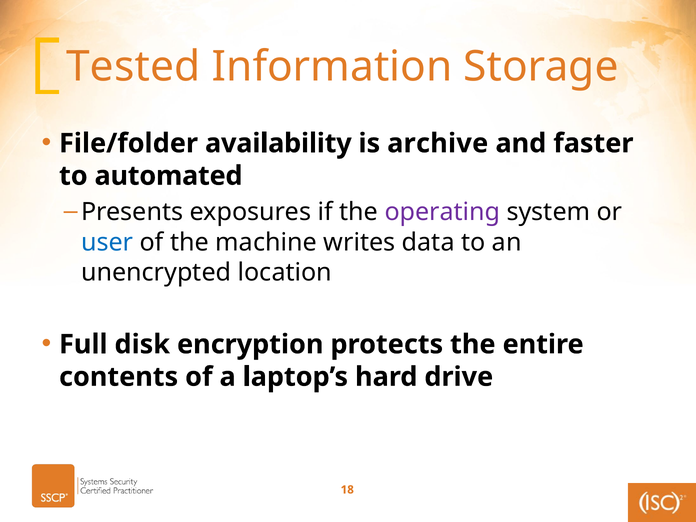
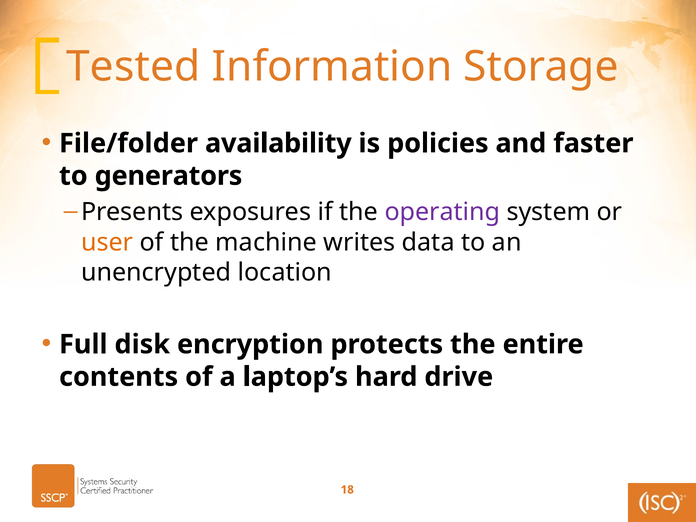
archive: archive -> policies
automated: automated -> generators
user colour: blue -> orange
